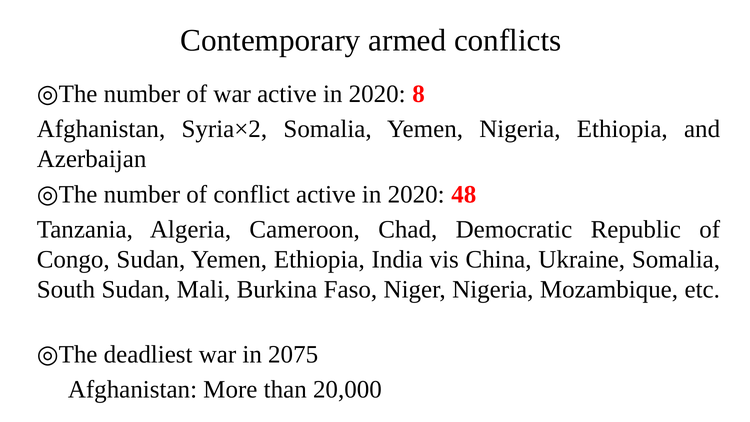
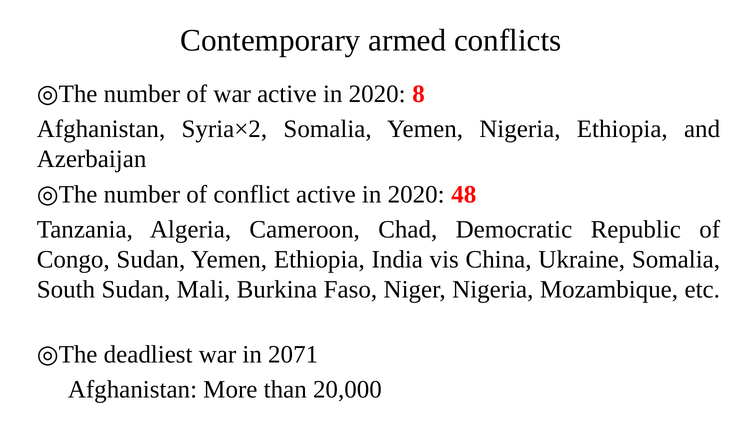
2075: 2075 -> 2071
